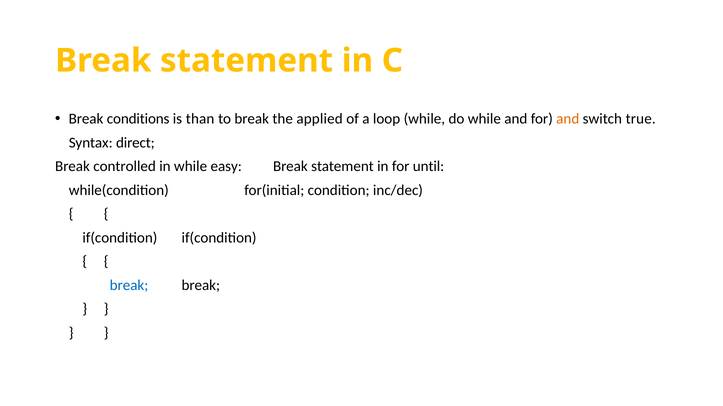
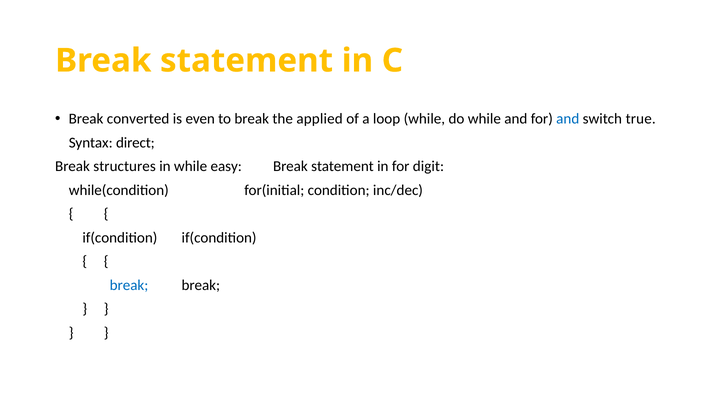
conditions: conditions -> converted
than: than -> even
and at (568, 119) colour: orange -> blue
controlled: controlled -> structures
until: until -> digit
